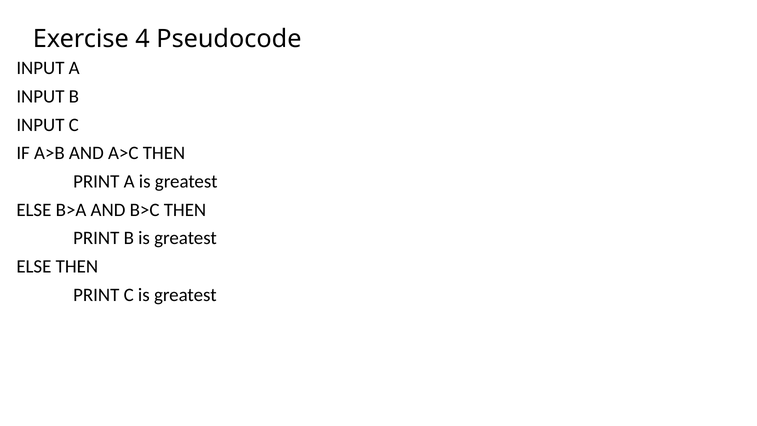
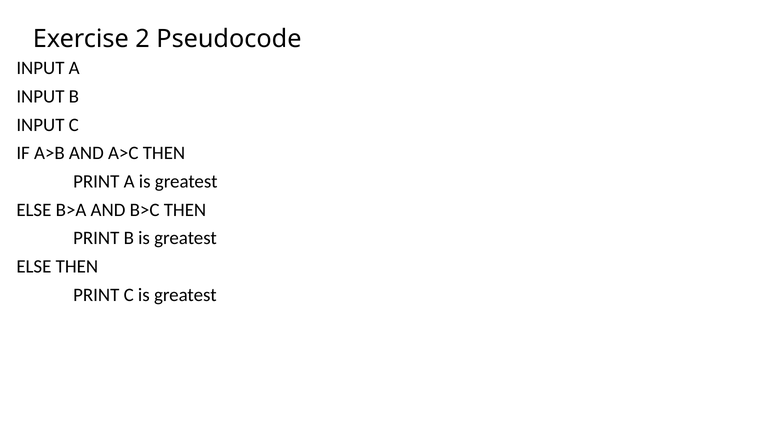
4: 4 -> 2
